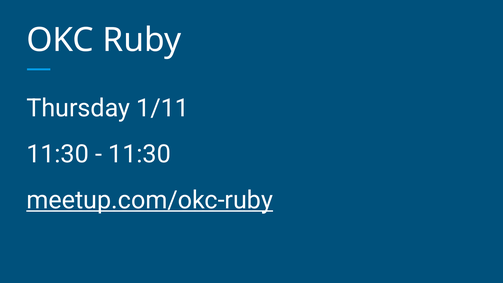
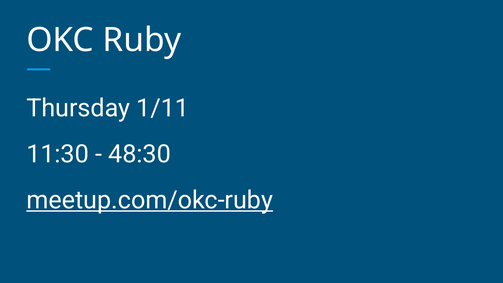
11:30 at (140, 154): 11:30 -> 48:30
